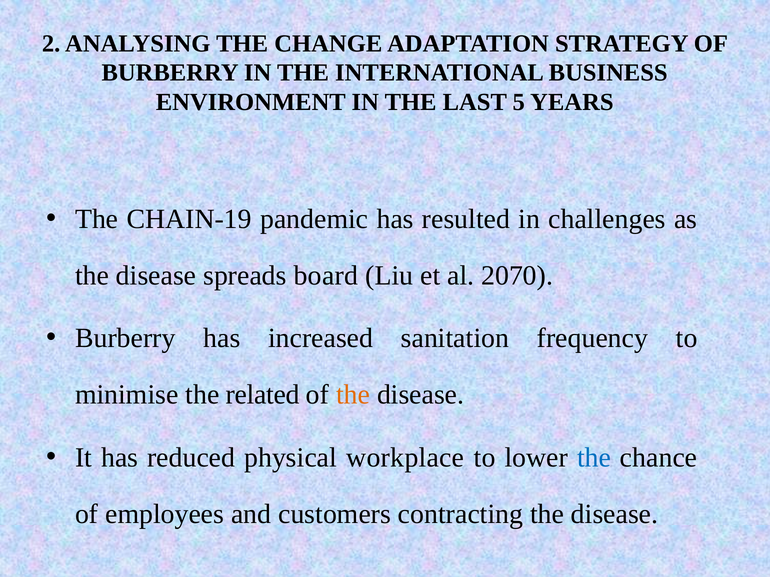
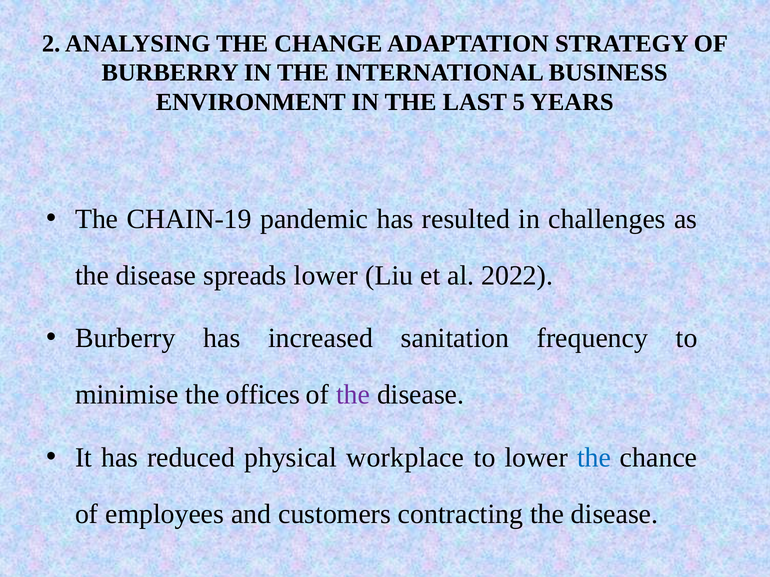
spreads board: board -> lower
2070: 2070 -> 2022
related: related -> offices
the at (353, 395) colour: orange -> purple
